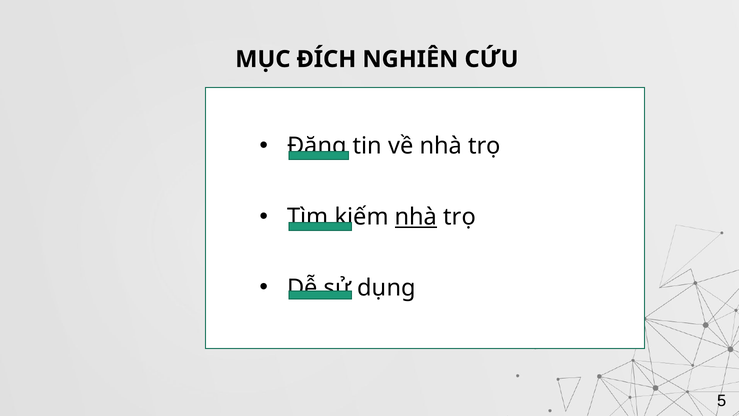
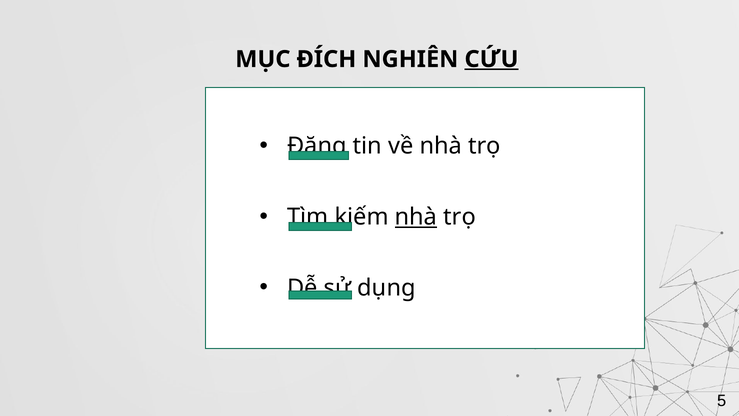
CỨU underline: none -> present
